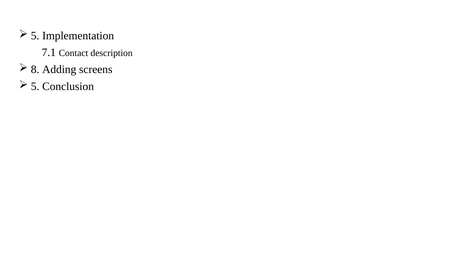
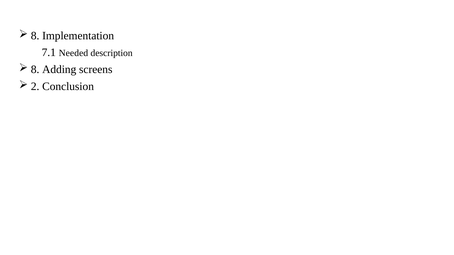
5 at (35, 36): 5 -> 8
Contact: Contact -> Needed
5 at (35, 87): 5 -> 2
